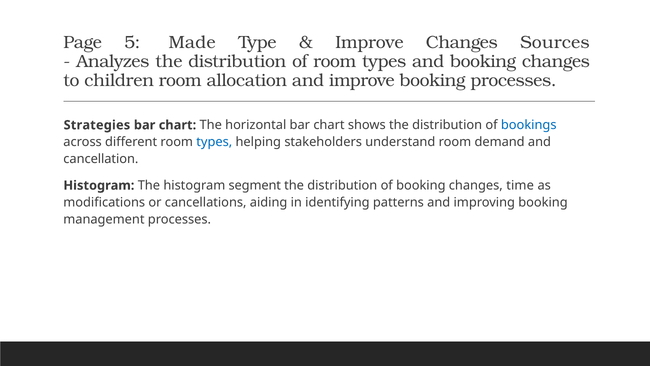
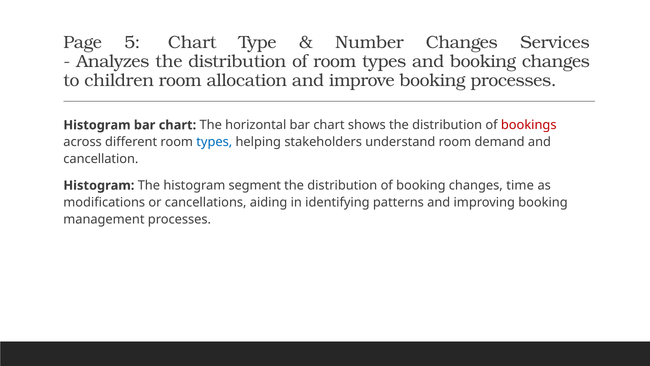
5 Made: Made -> Chart
Improve at (369, 43): Improve -> Number
Sources: Sources -> Services
Strategies at (97, 125): Strategies -> Histogram
bookings colour: blue -> red
